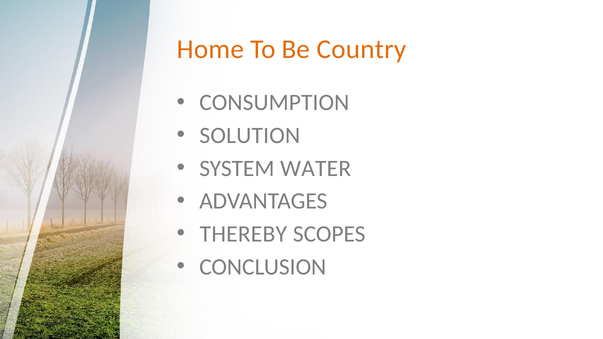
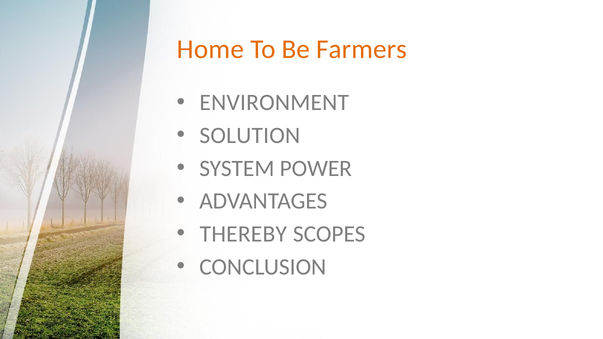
Country: Country -> Farmers
CONSUMPTION: CONSUMPTION -> ENVIRONMENT
WATER: WATER -> POWER
